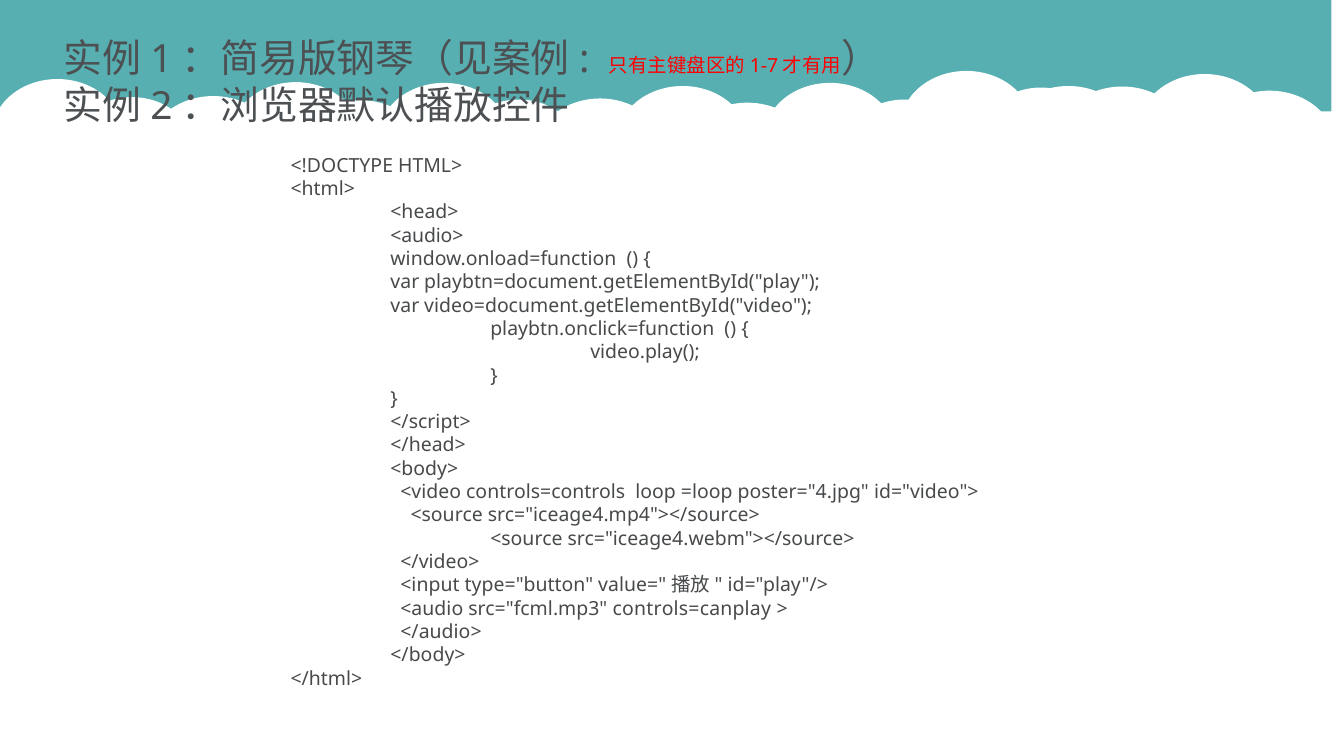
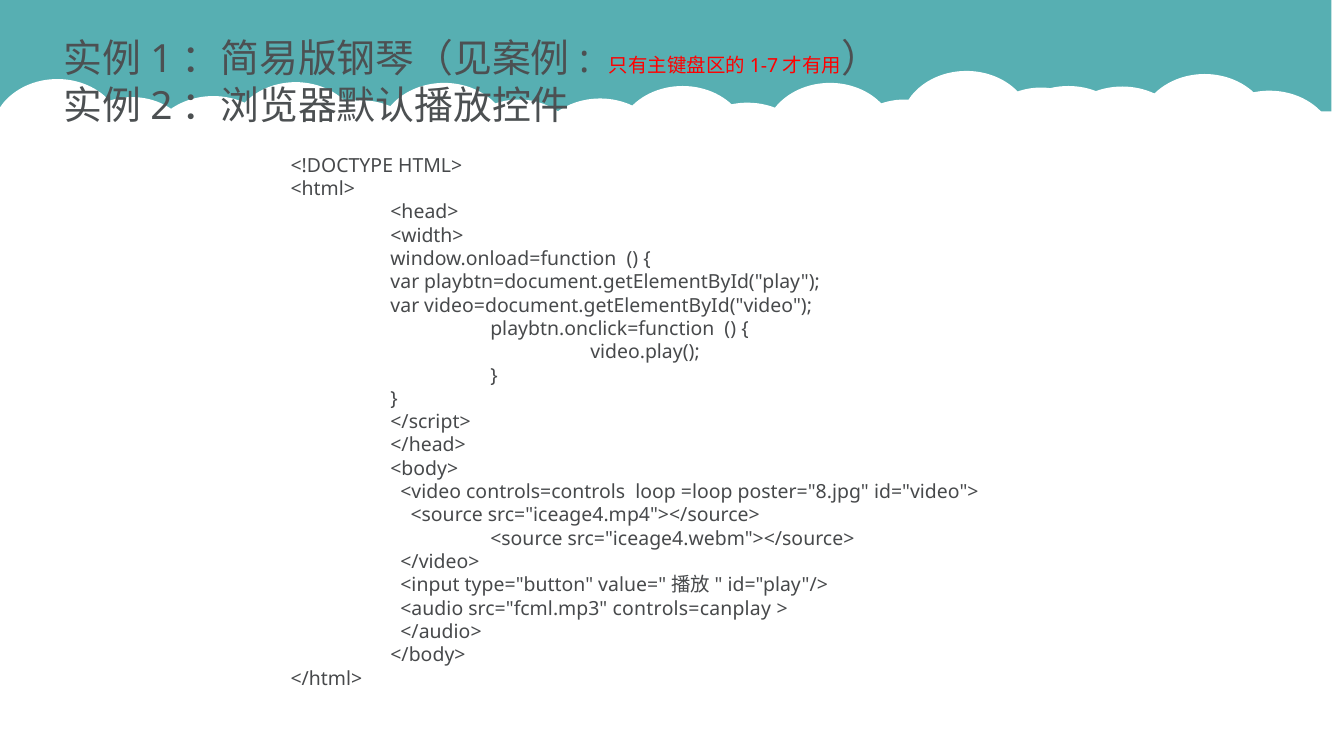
<audio>: <audio> -> <width>
poster="4.jpg: poster="4.jpg -> poster="8.jpg
